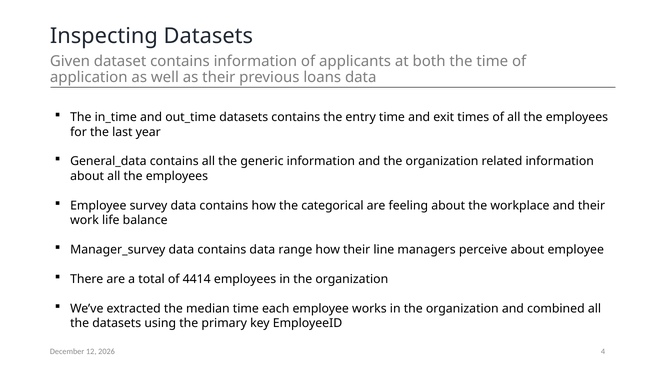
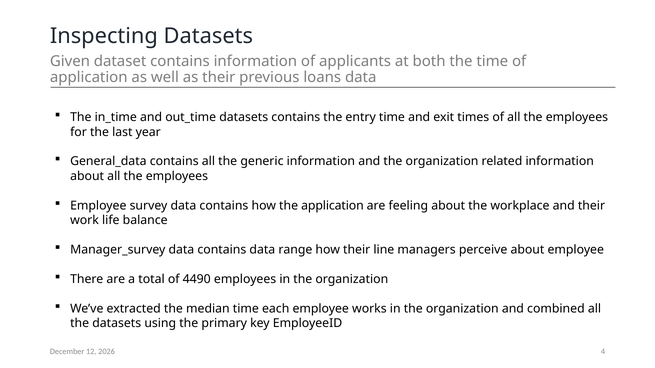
the categorical: categorical -> application
4414: 4414 -> 4490
